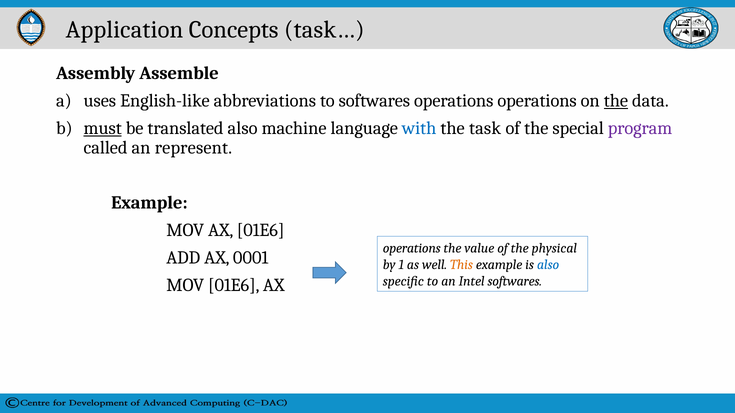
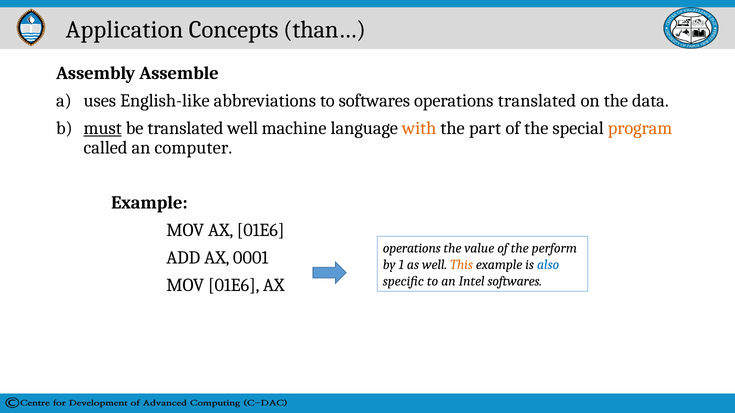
task…: task… -> than…
operations operations: operations -> translated
the at (616, 101) underline: present -> none
translated also: also -> well
with colour: blue -> orange
task: task -> part
program colour: purple -> orange
represent: represent -> computer
physical: physical -> perform
